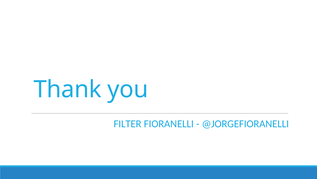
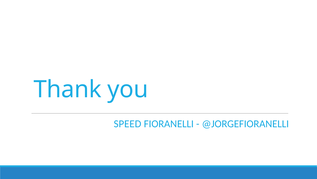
FILTER: FILTER -> SPEED
